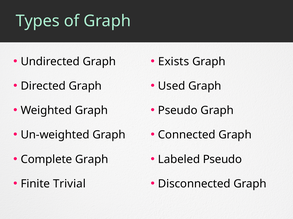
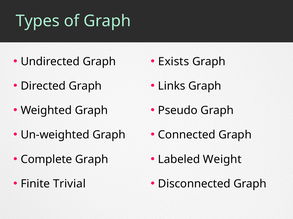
Used: Used -> Links
Labeled Pseudo: Pseudo -> Weight
